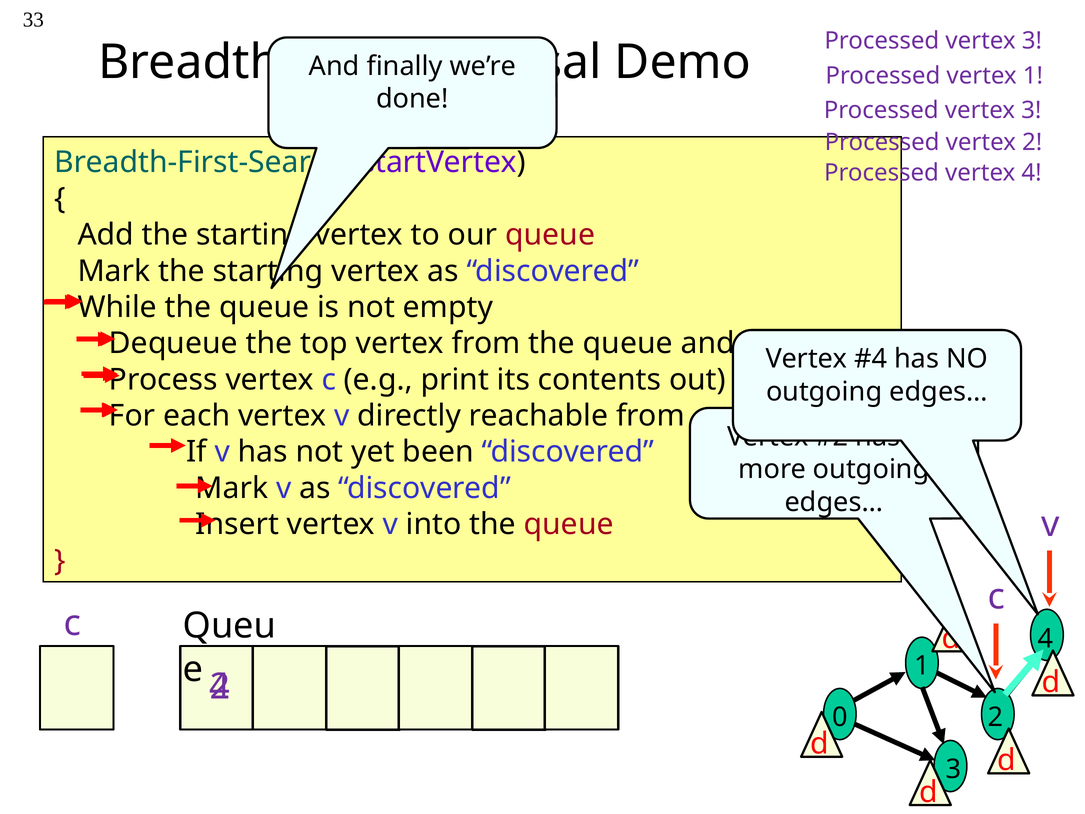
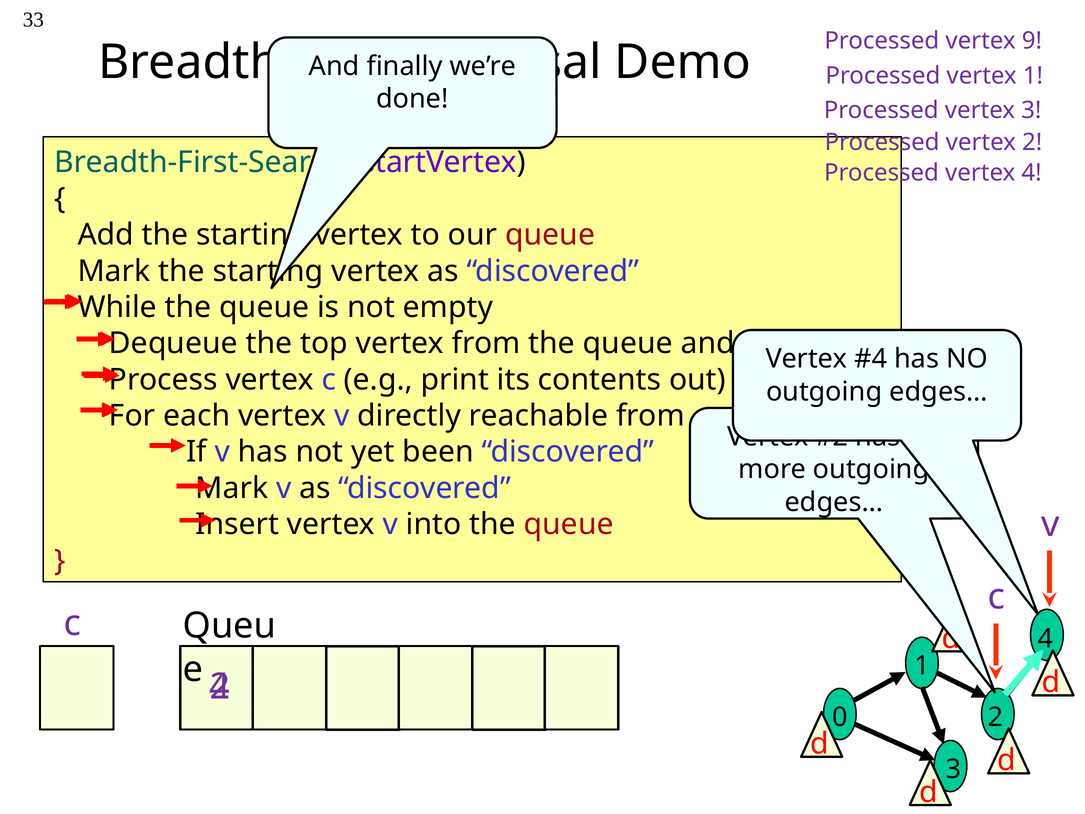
3 at (1032, 41): 3 -> 9
